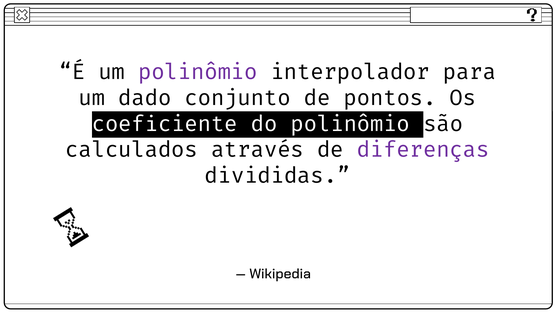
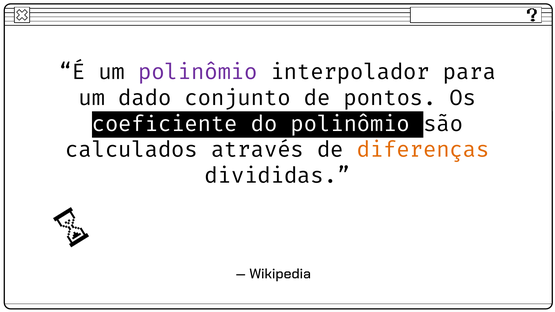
diferenças colour: purple -> orange
